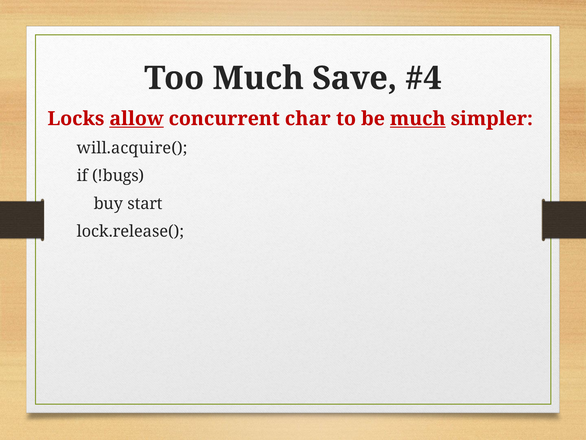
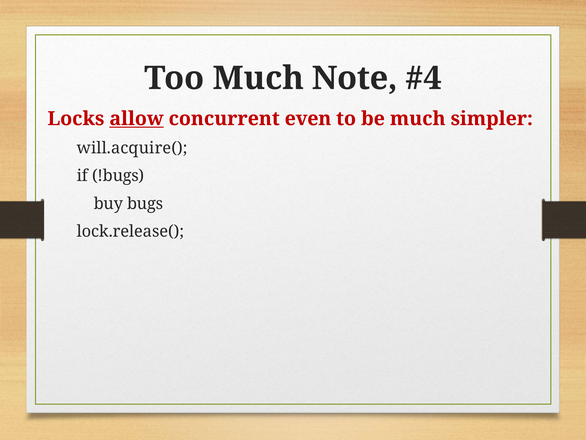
Save: Save -> Note
char: char -> even
much at (418, 119) underline: present -> none
start: start -> bugs
